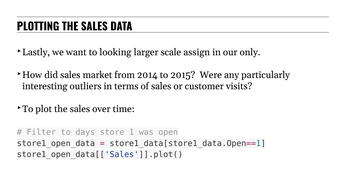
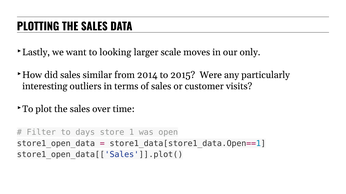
assign: assign -> moves
market: market -> similar
